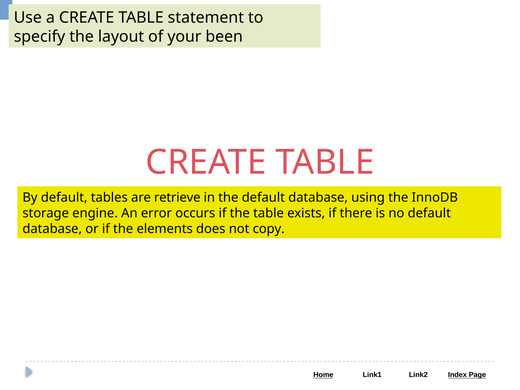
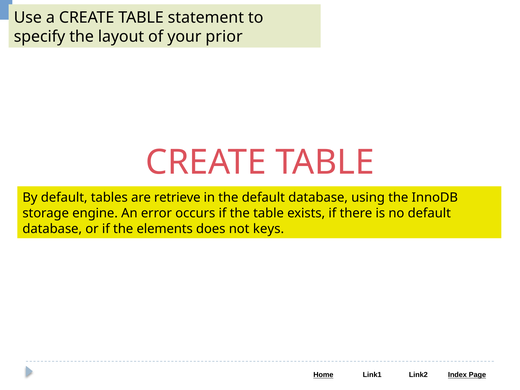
been: been -> prior
copy: copy -> keys
